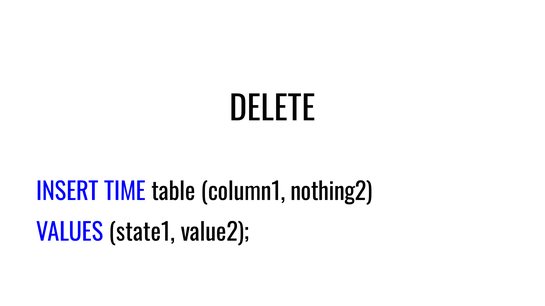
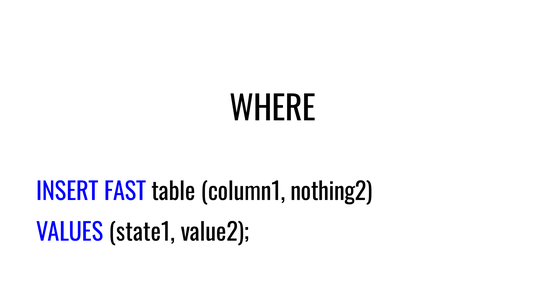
DELETE: DELETE -> WHERE
TIME: TIME -> FAST
